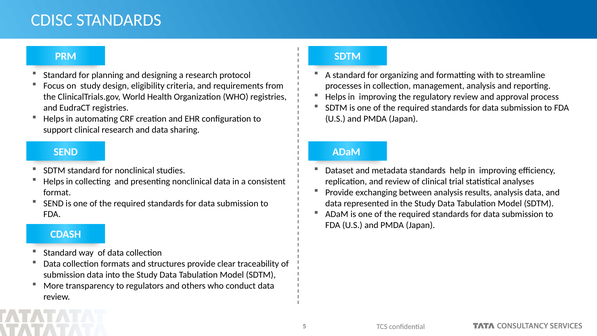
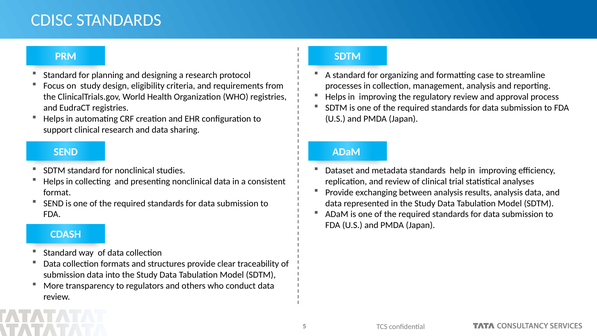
with: with -> case
